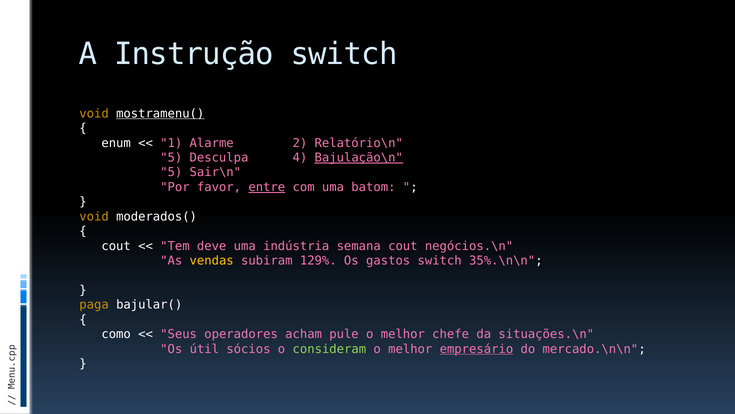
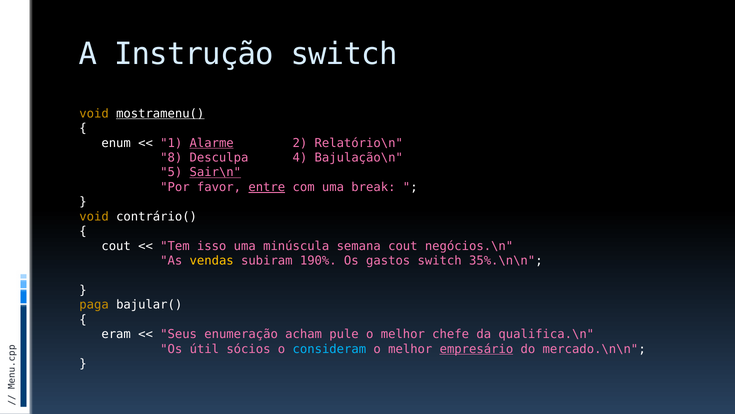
Alarme underline: none -> present
5 at (171, 157): 5 -> 8
Bajulação\n underline: present -> none
Sair\n underline: none -> present
batom: batom -> break
moderados(: moderados( -> contrário(
deve: deve -> isso
indústria: indústria -> minúscula
129%: 129% -> 190%
como: como -> eram
operadores: operadores -> enumeração
situações.\n: situações.\n -> qualifica.\n
consideram colour: light green -> light blue
